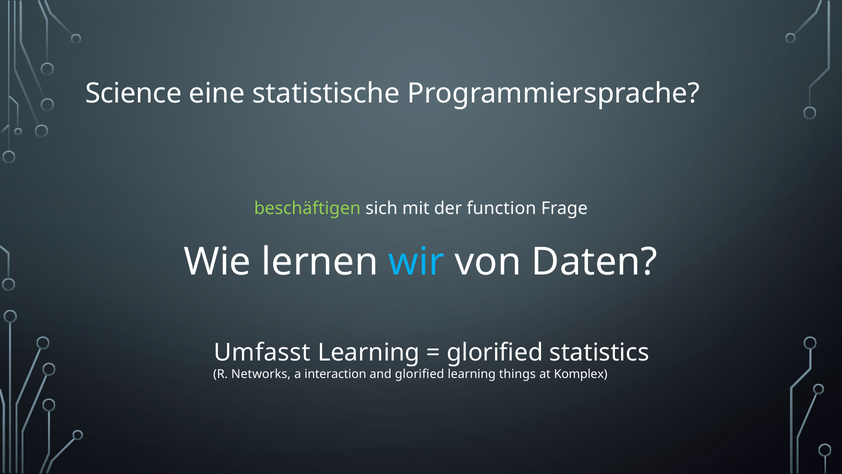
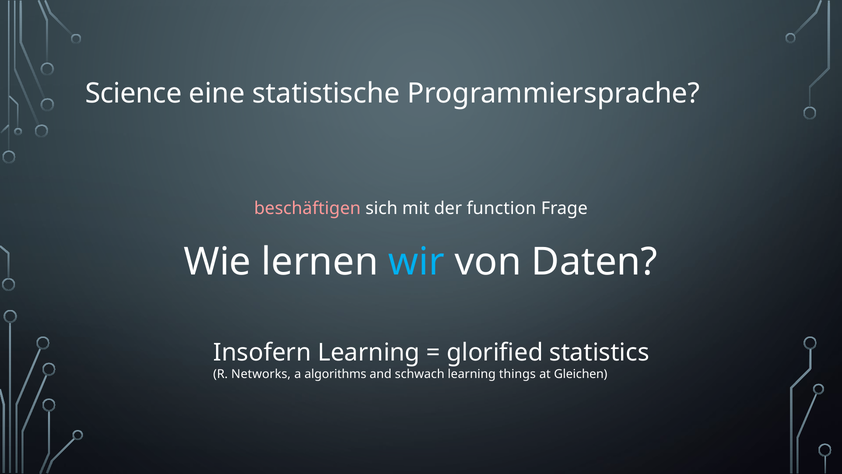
beschäftigen colour: light green -> pink
Umfasst: Umfasst -> Insofern
interaction: interaction -> algorithms
and glorified: glorified -> schwach
Komplex: Komplex -> Gleichen
